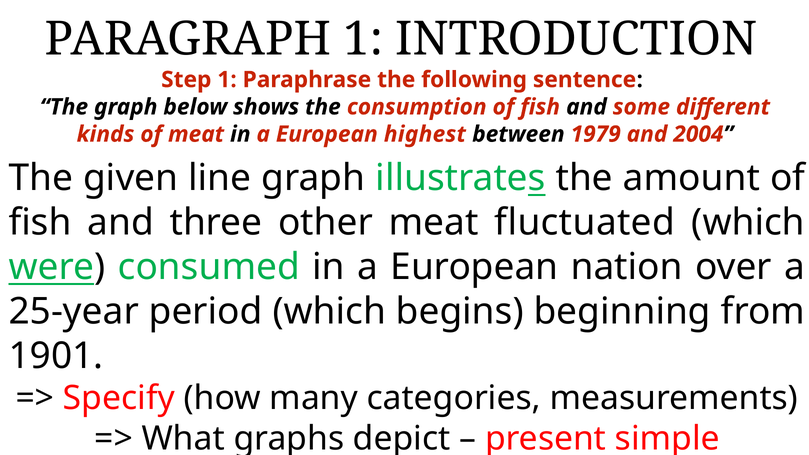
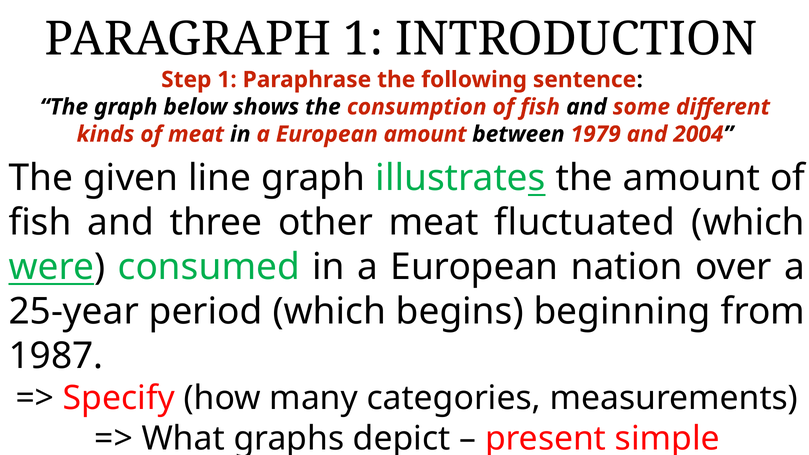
European highest: highest -> amount
1901: 1901 -> 1987
